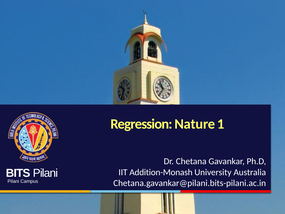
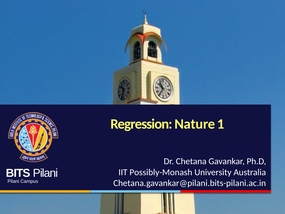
Addition-Monash: Addition-Monash -> Possibly-Monash
